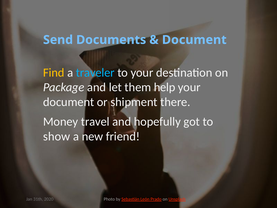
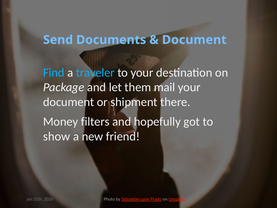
Find colour: yellow -> light blue
help: help -> mail
travel: travel -> filters
